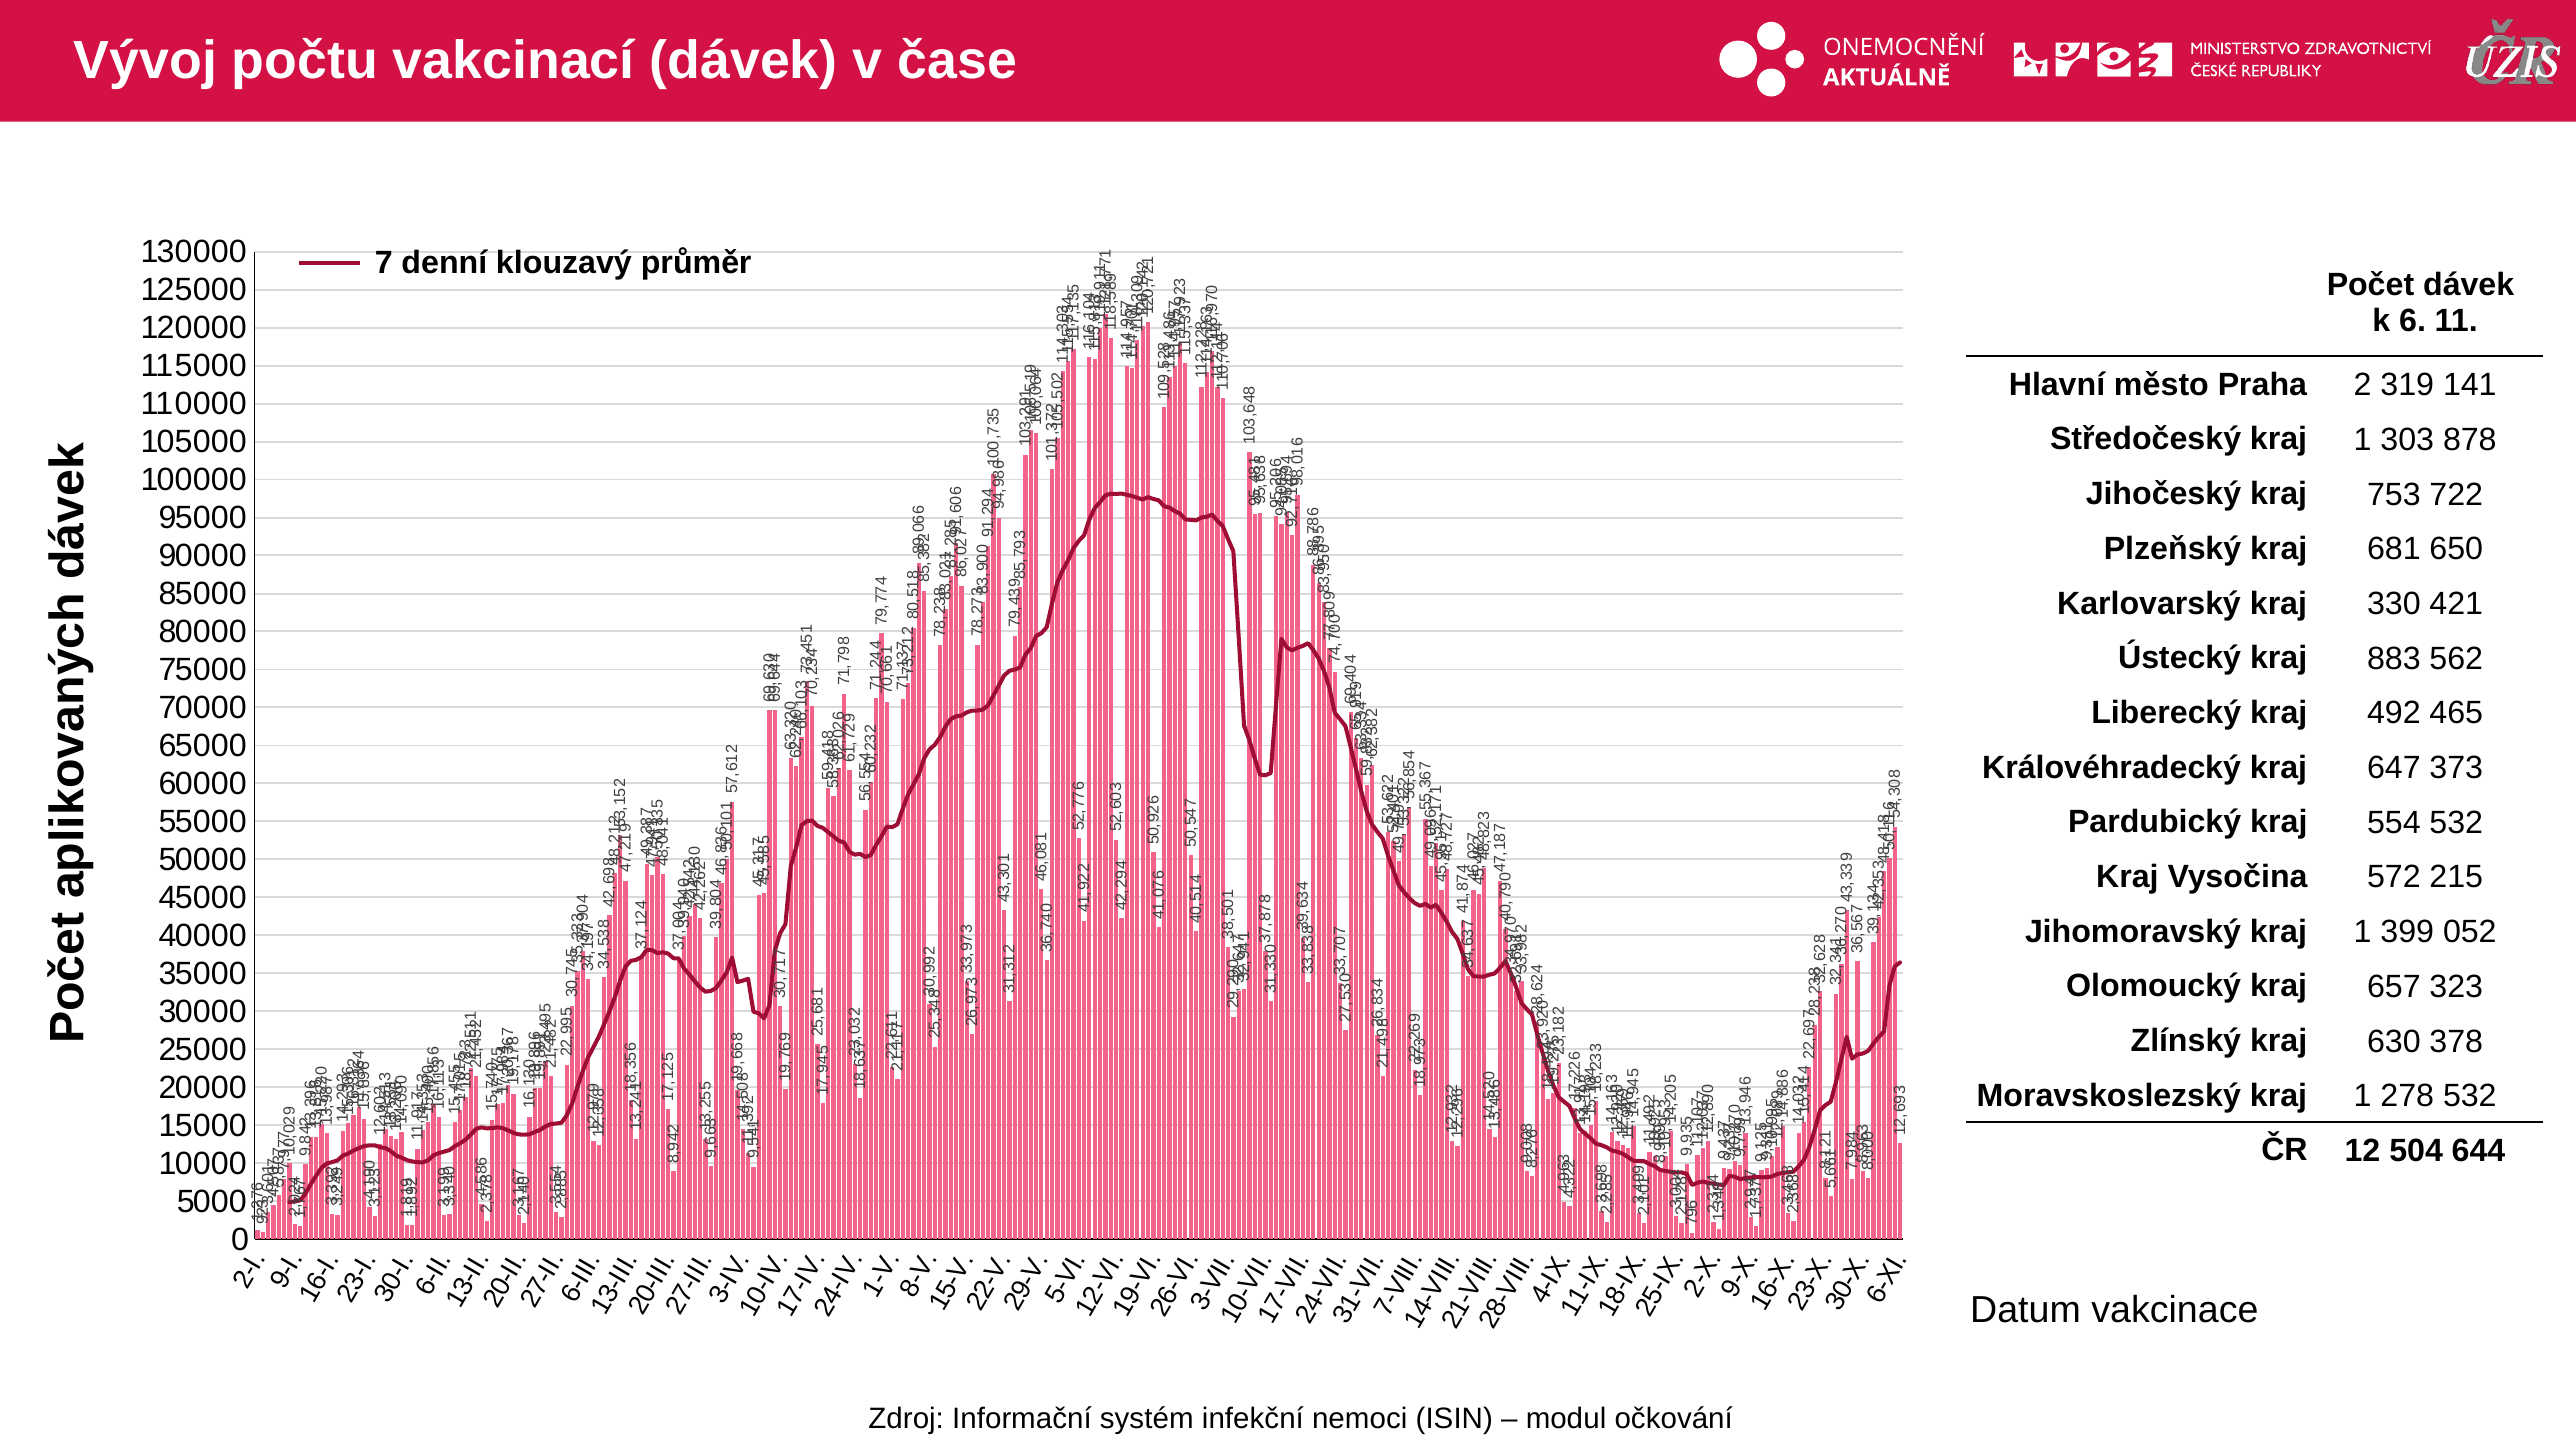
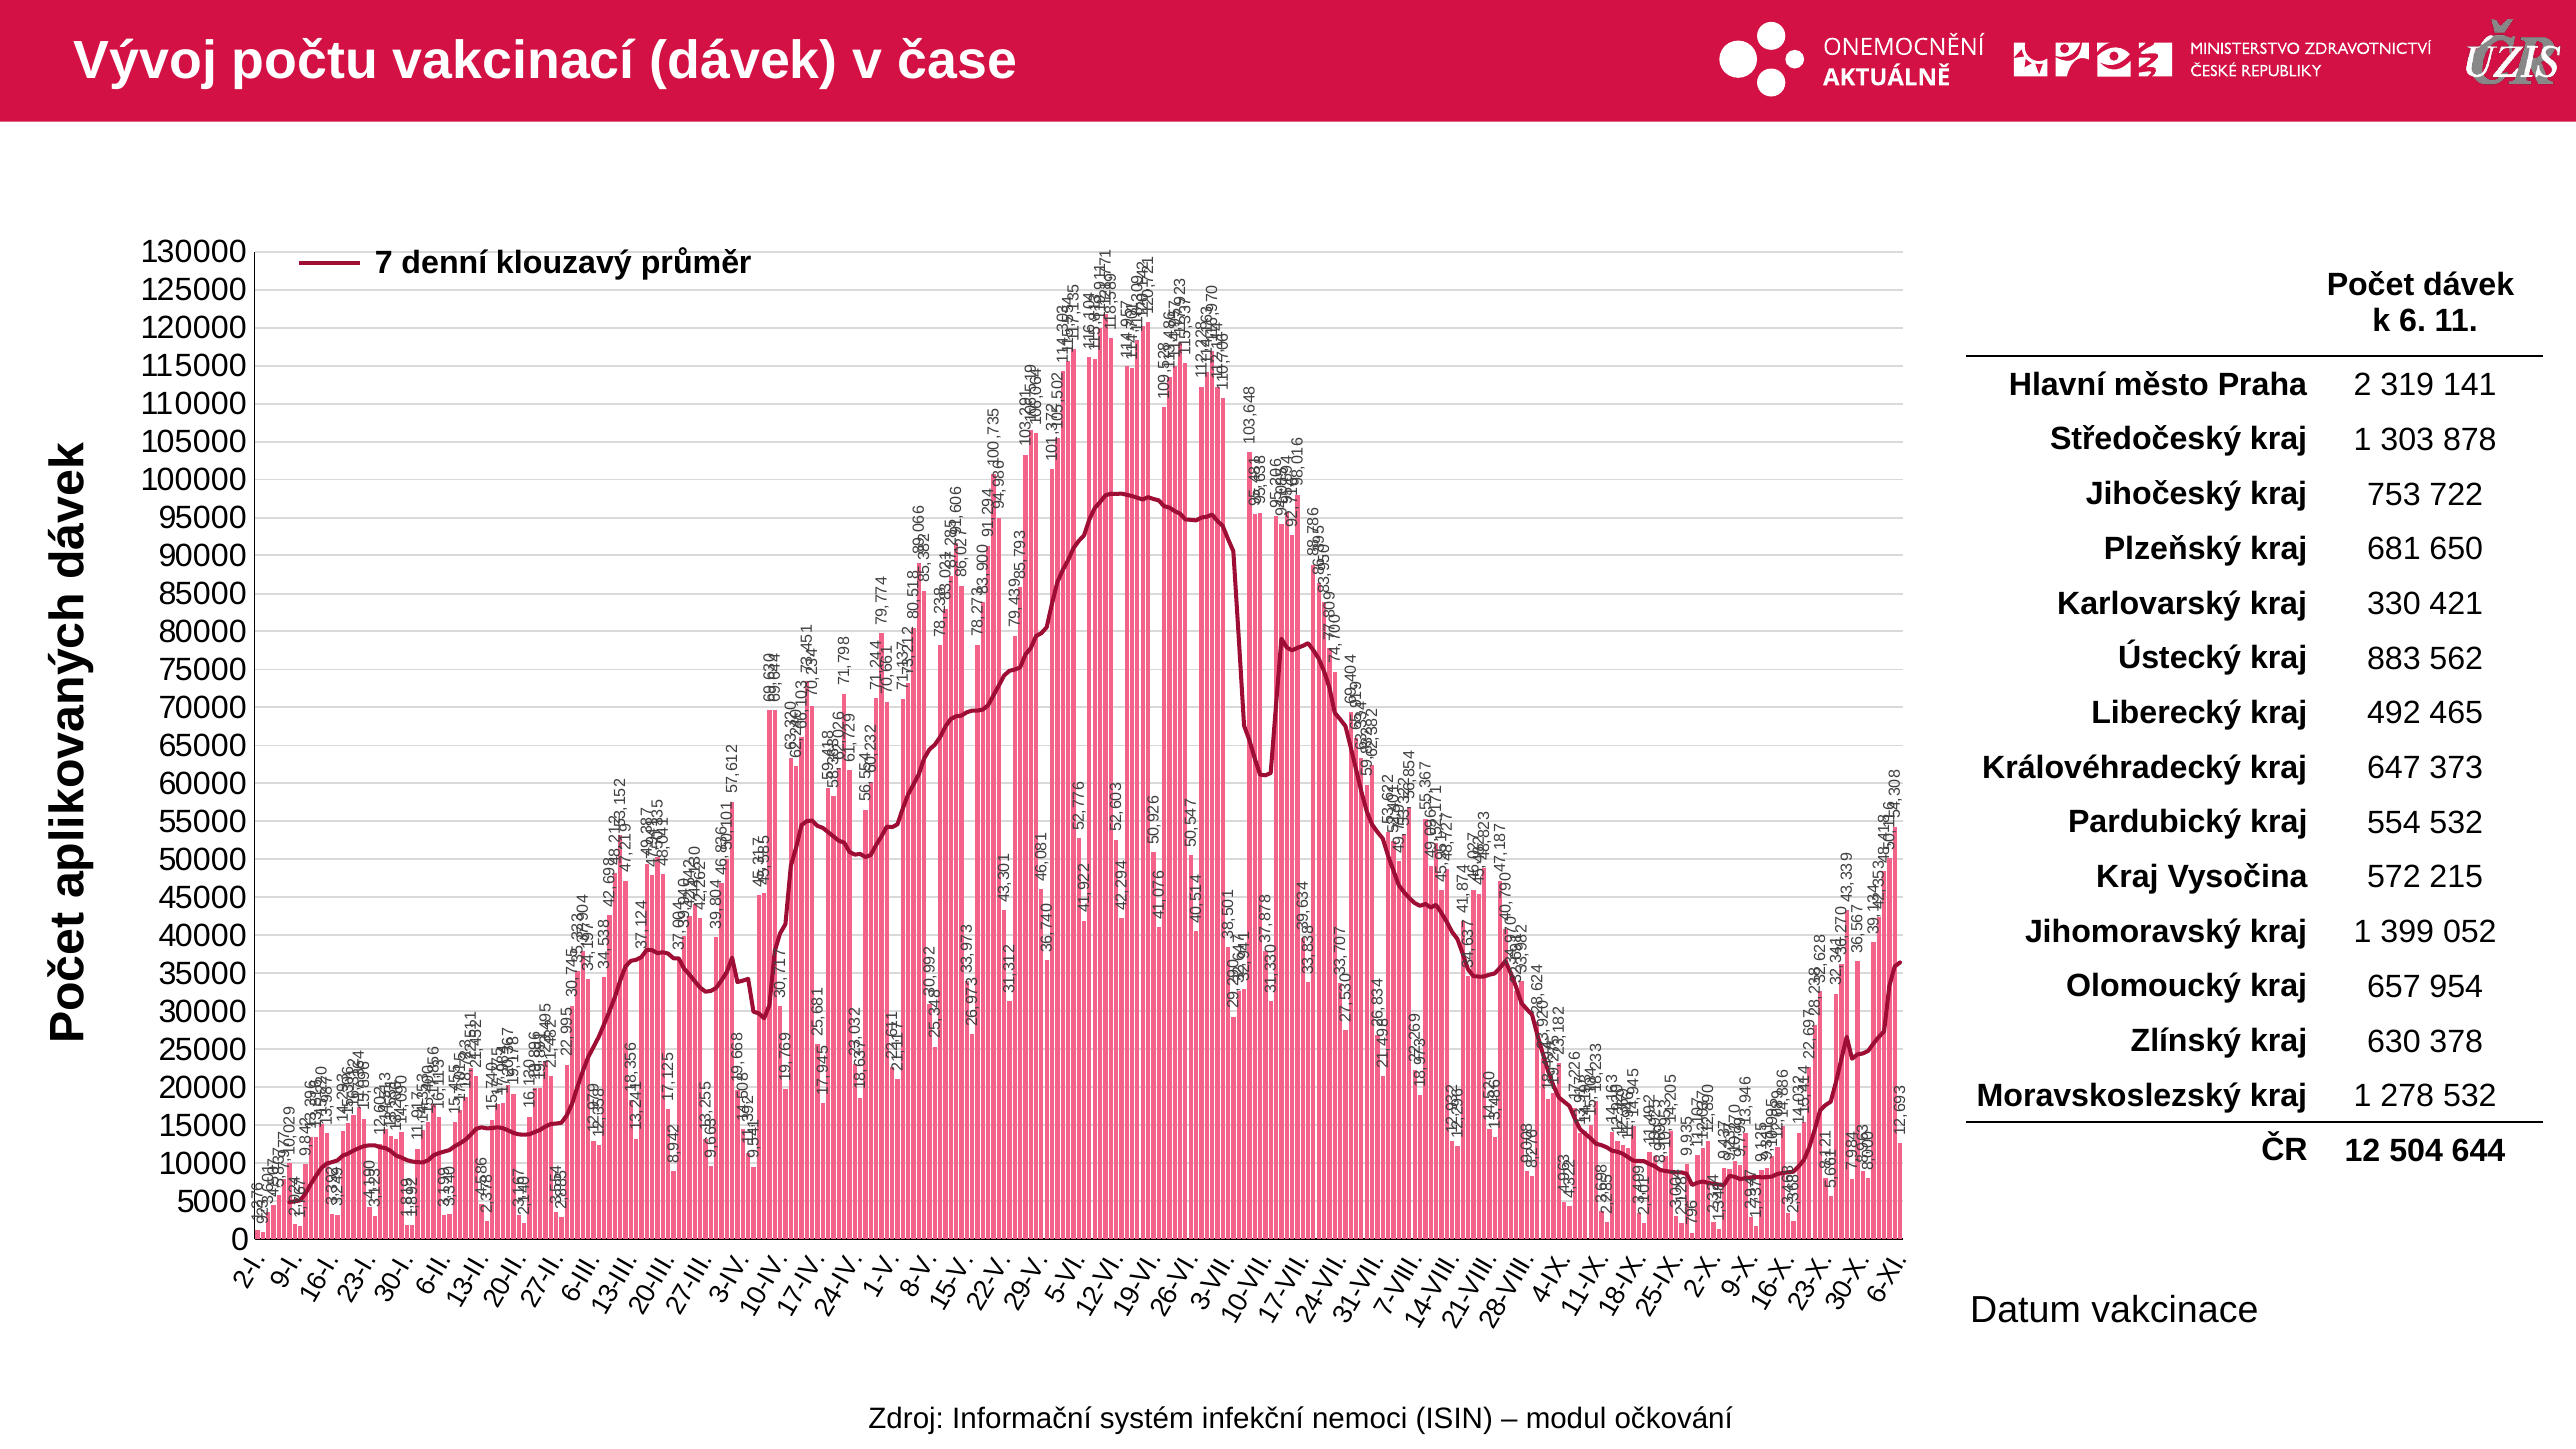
323: 323 -> 954
